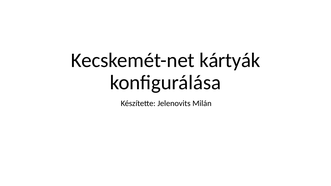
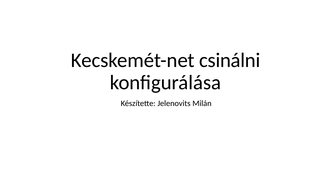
kártyák: kártyák -> csinálni
